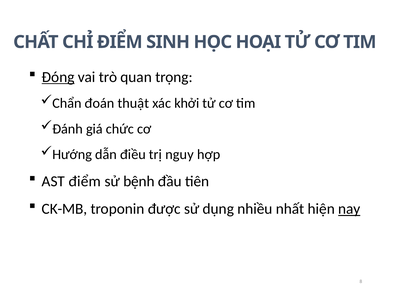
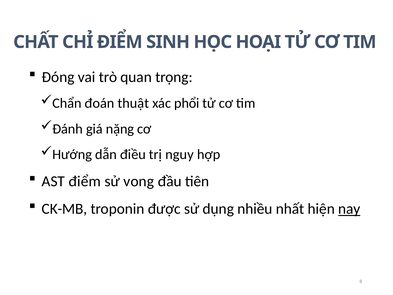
Đóng underline: present -> none
khởi: khởi -> phổi
chức: chức -> nặng
bệnh: bệnh -> vong
